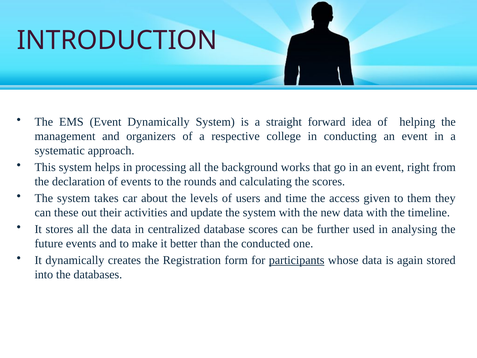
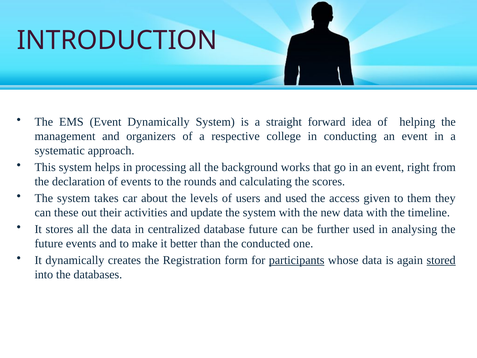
and time: time -> used
database scores: scores -> future
stored underline: none -> present
